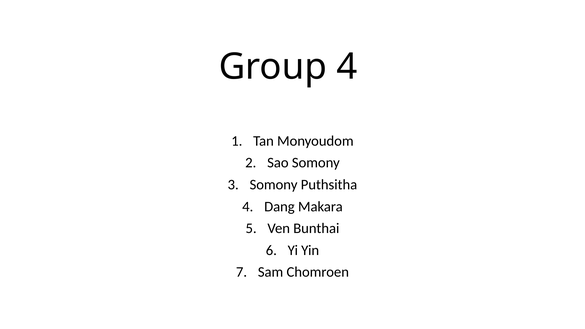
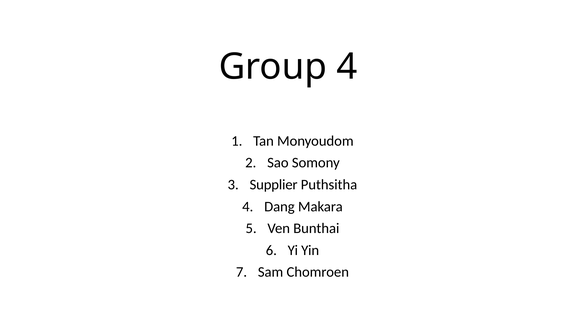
Somony at (274, 185): Somony -> Supplier
